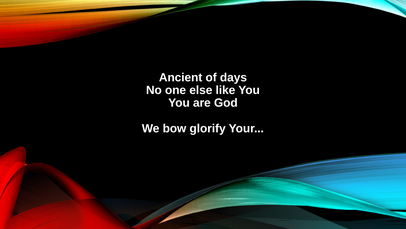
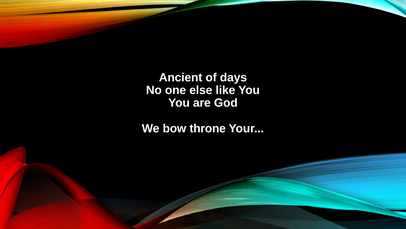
glorify: glorify -> throne
